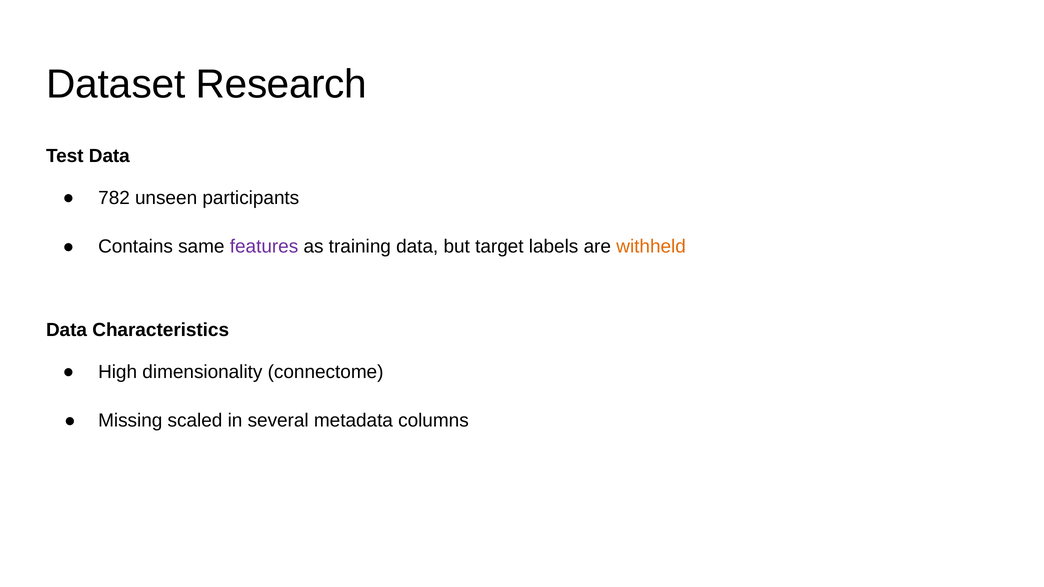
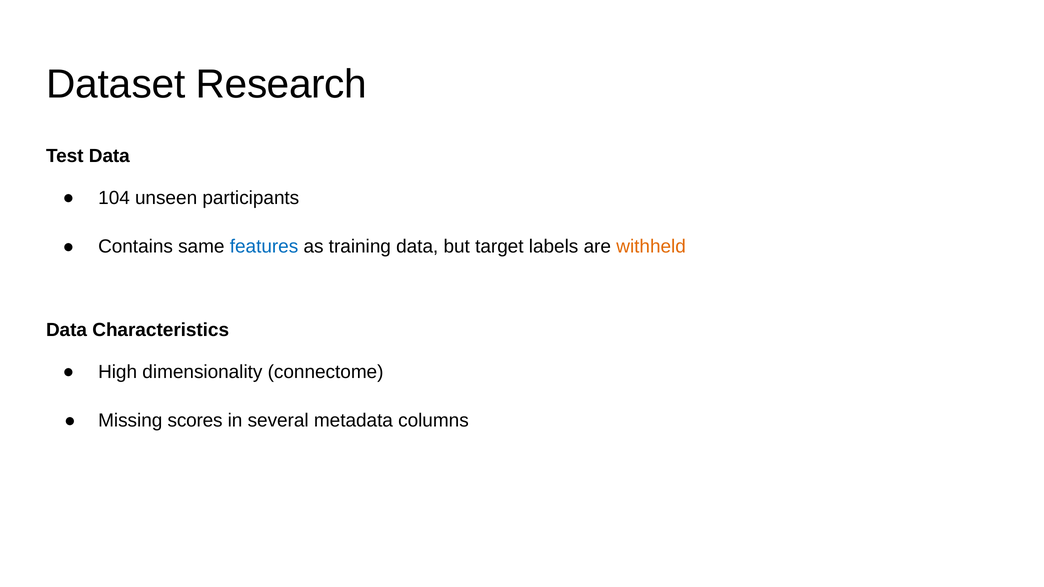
782: 782 -> 104
features colour: purple -> blue
scaled: scaled -> scores
